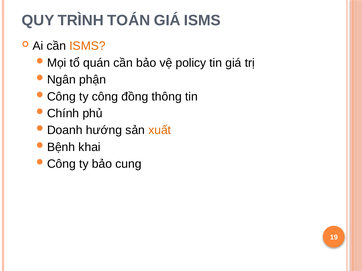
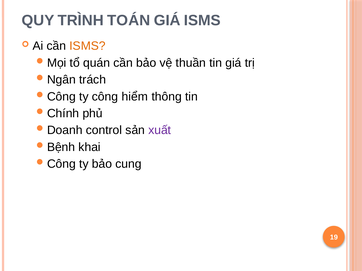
policy: policy -> thuần
phận: phận -> trách
đồng: đồng -> hiểm
hướng: hướng -> control
xuất colour: orange -> purple
